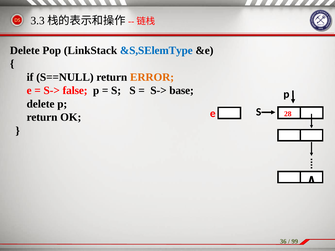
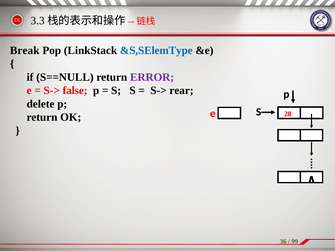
Delete at (25, 50): Delete -> Break
ERROR colour: orange -> purple
base: base -> rear
